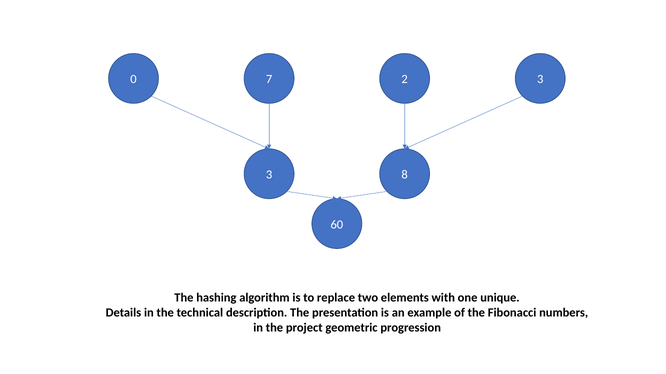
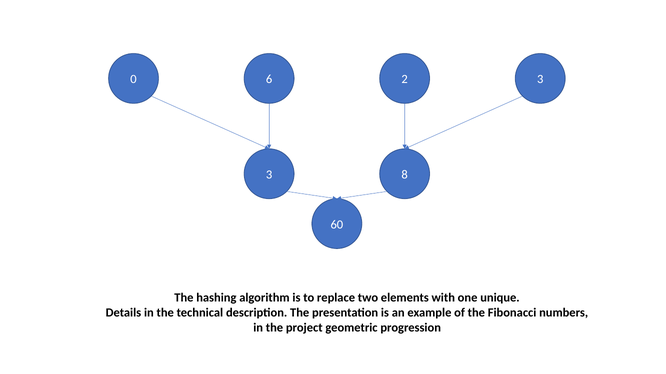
7: 7 -> 6
